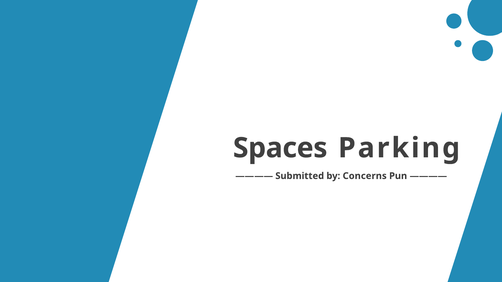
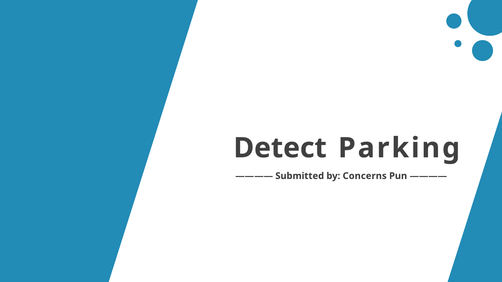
Spaces: Spaces -> Detect
